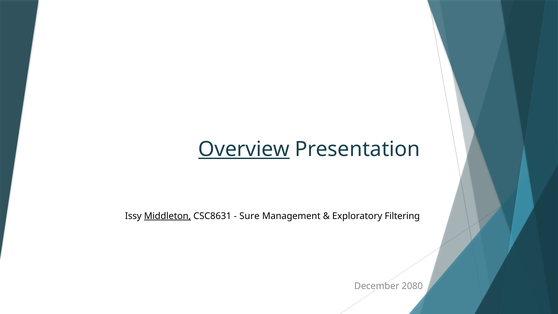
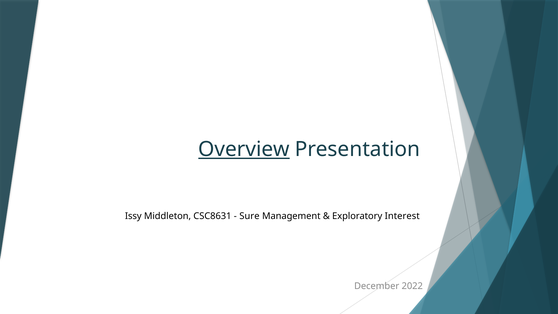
Middleton underline: present -> none
Filtering: Filtering -> Interest
2080: 2080 -> 2022
